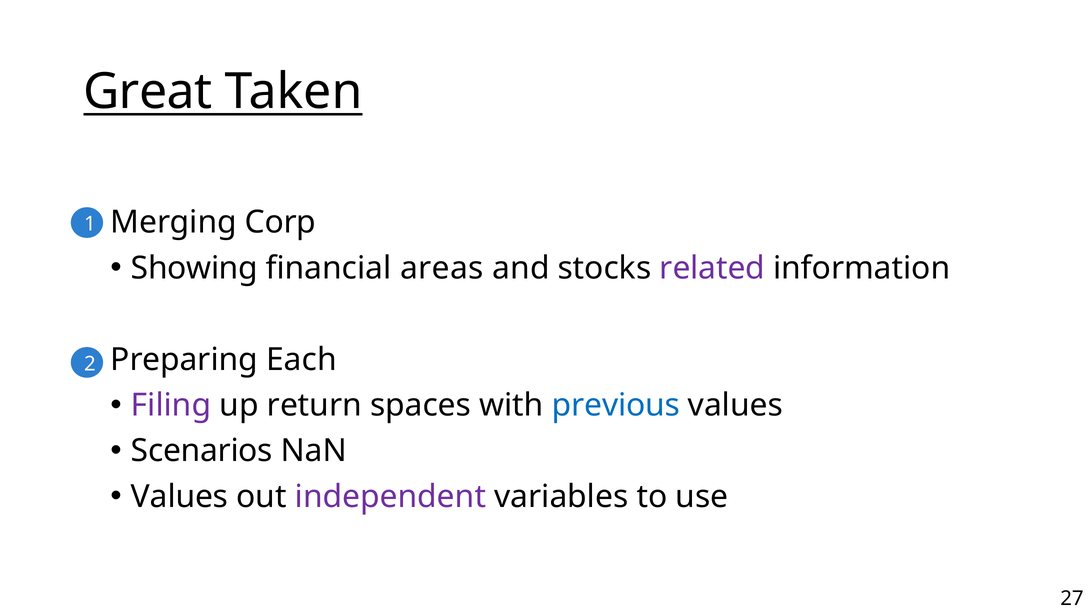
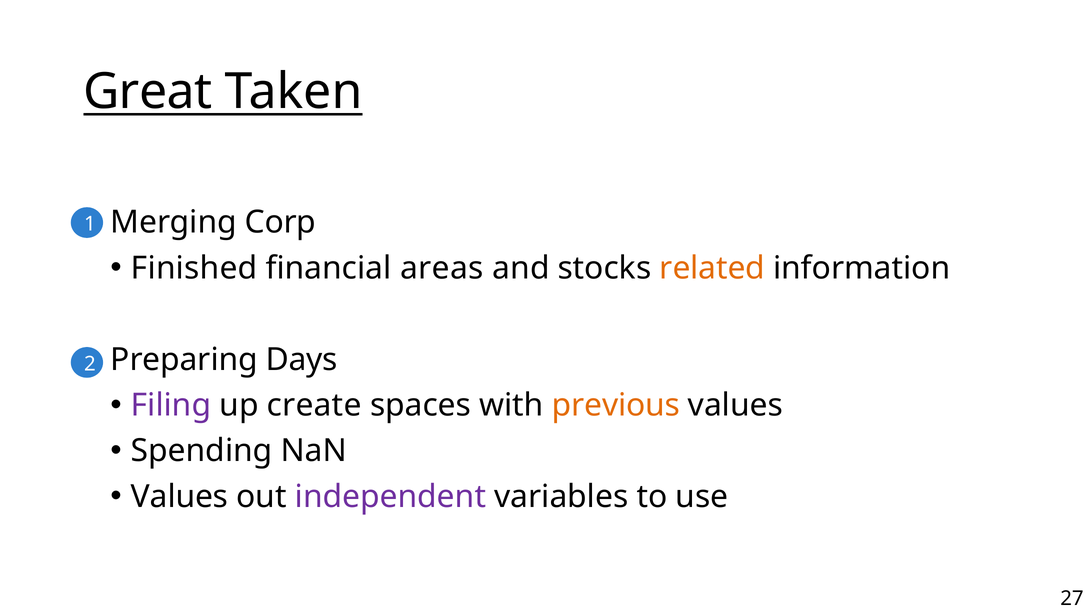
Showing: Showing -> Finished
related colour: purple -> orange
Each: Each -> Days
return: return -> create
previous colour: blue -> orange
Scenarios: Scenarios -> Spending
